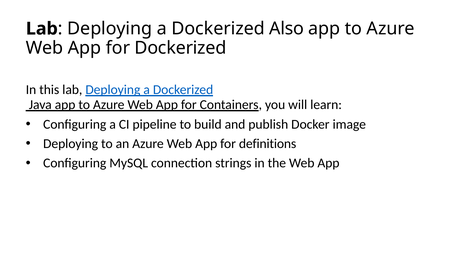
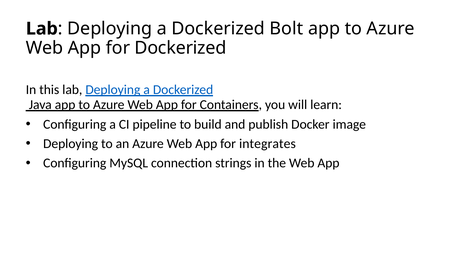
Also: Also -> Bolt
definitions: definitions -> integrates
